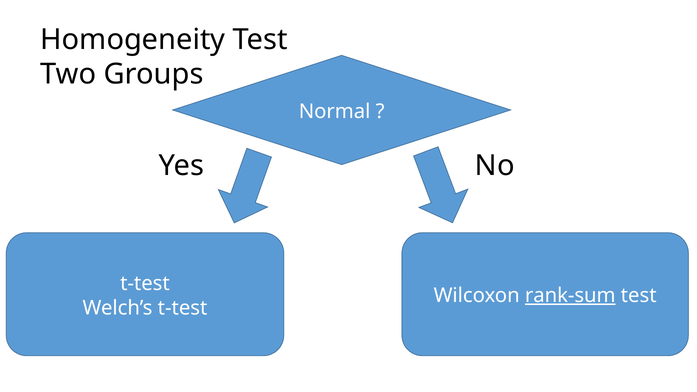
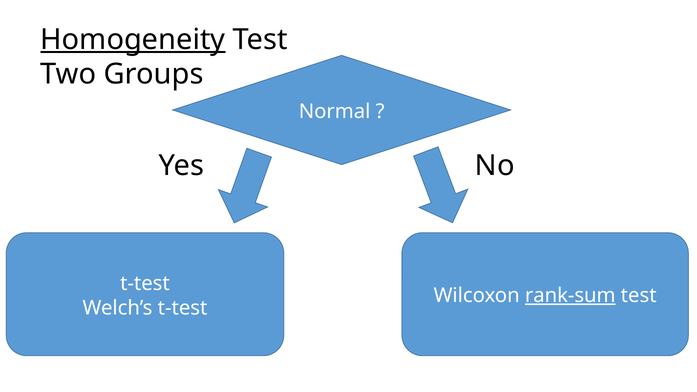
Homogeneity underline: none -> present
